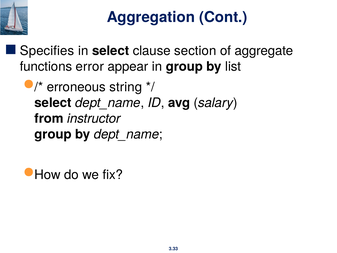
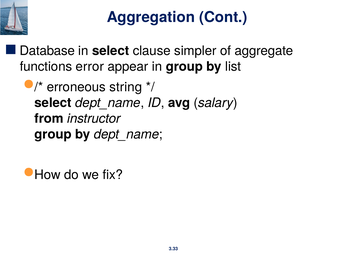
Specifies: Specifies -> Database
section: section -> simpler
